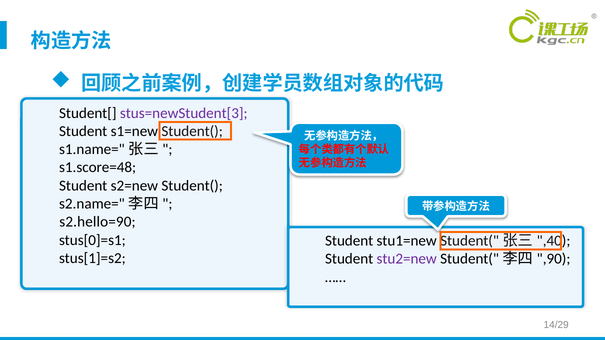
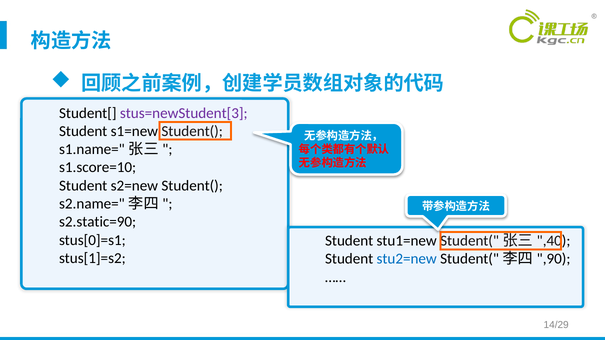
s1.score=48: s1.score=48 -> s1.score=10
s2.hello=90: s2.hello=90 -> s2.static=90
stu2=new colour: purple -> blue
